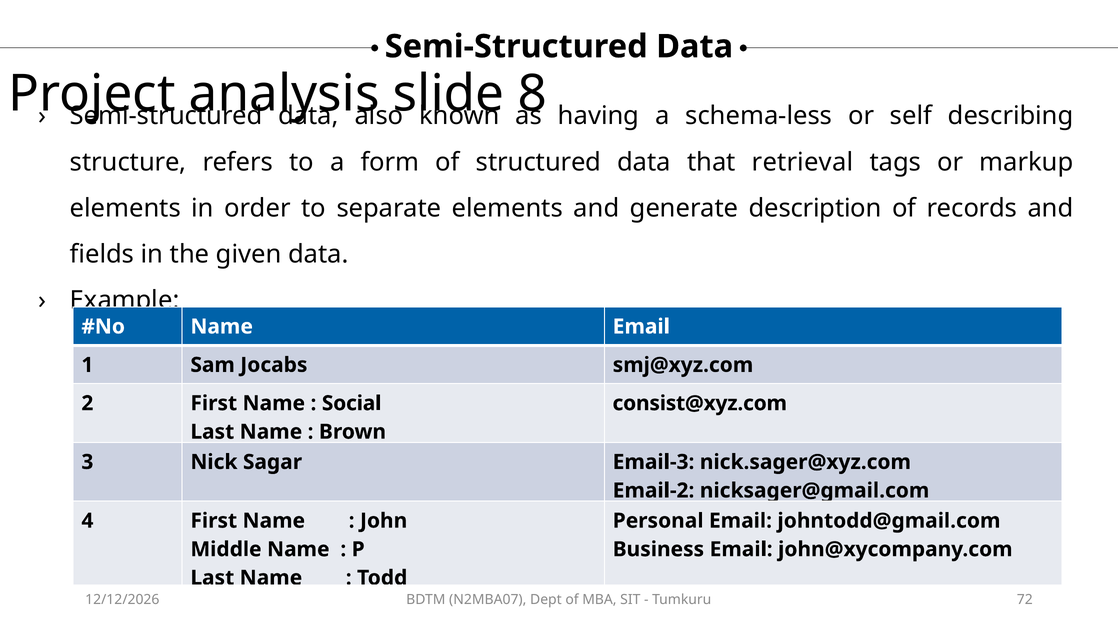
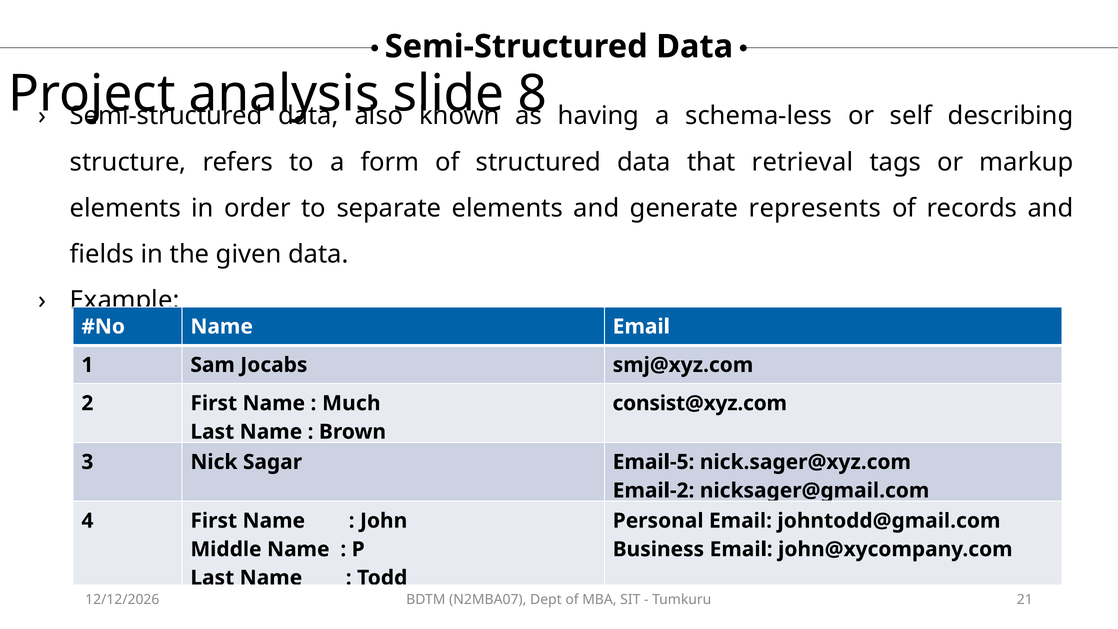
description: description -> represents
Social: Social -> Much
Email-3: Email-3 -> Email-5
72: 72 -> 21
